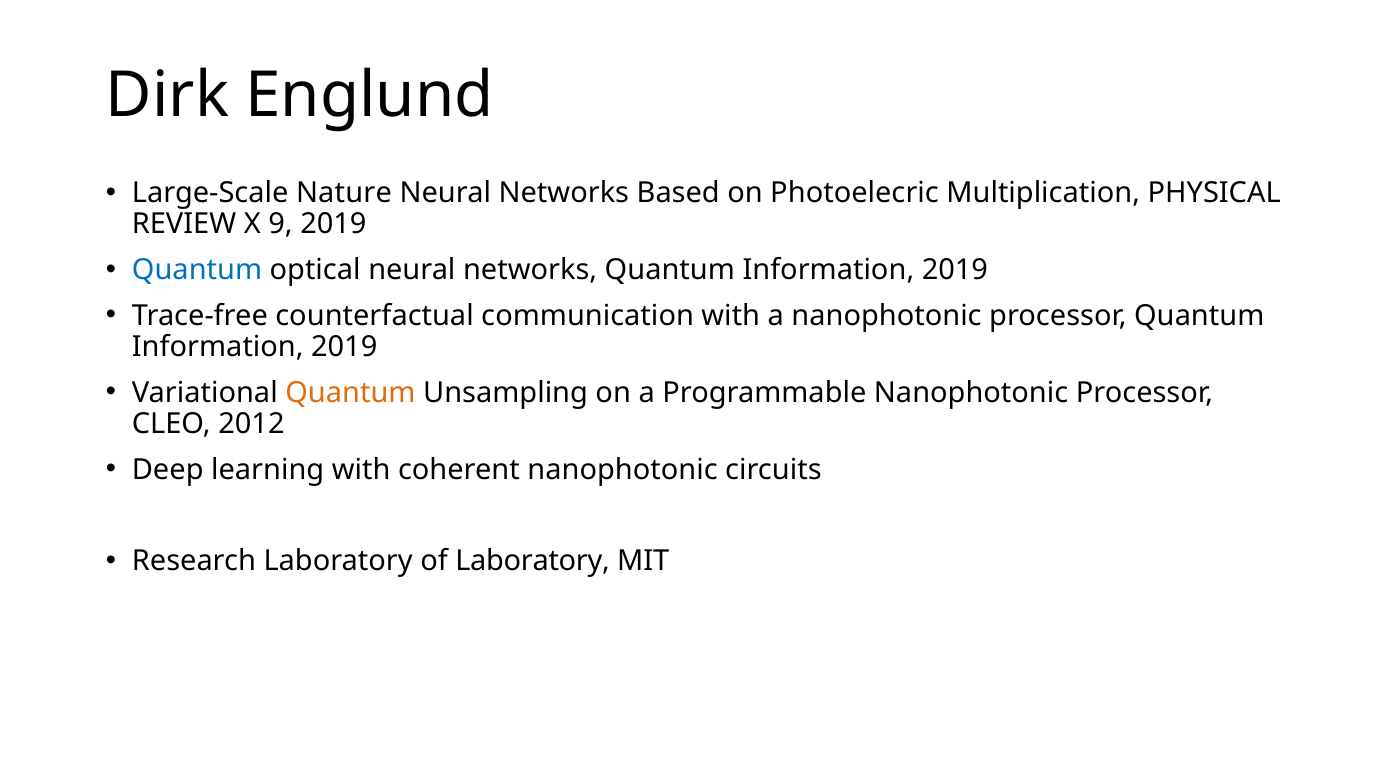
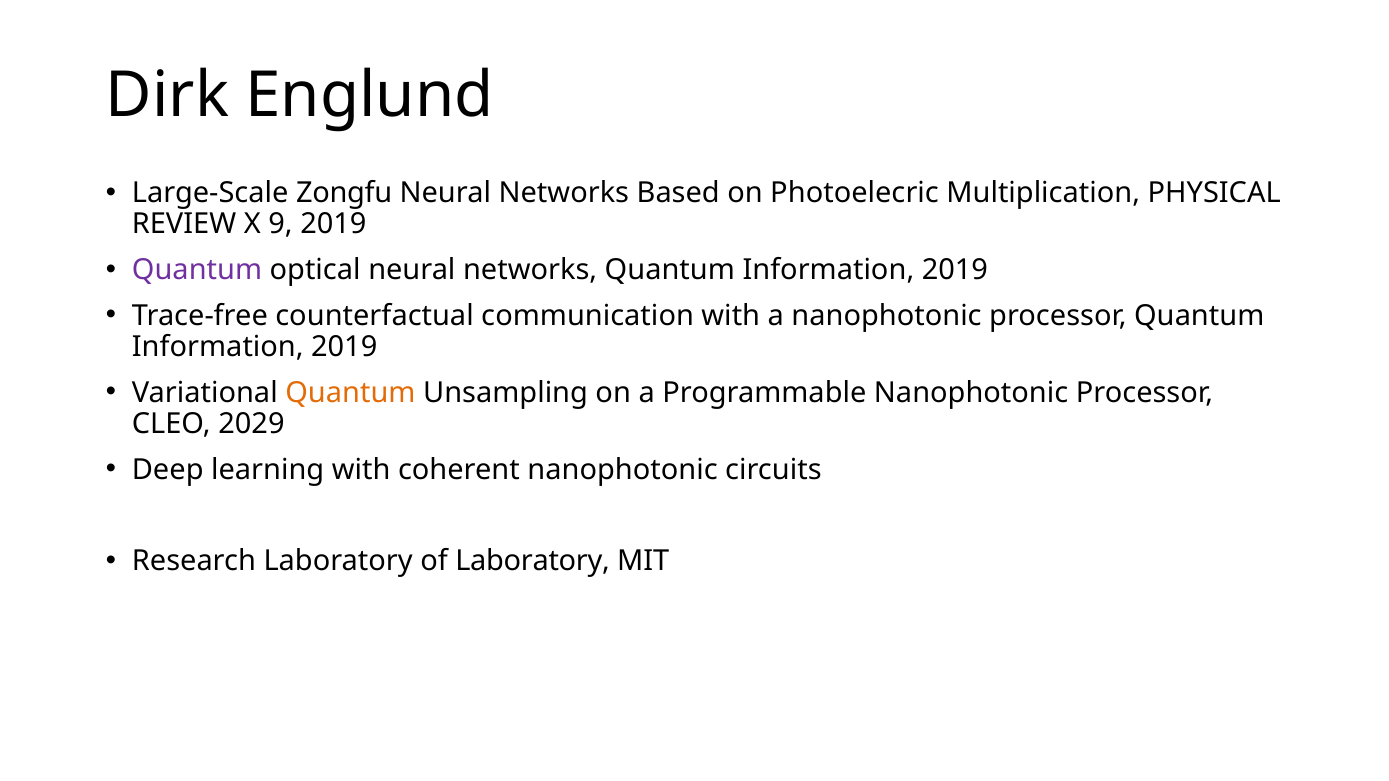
Nature: Nature -> Zongfu
Quantum at (197, 270) colour: blue -> purple
2012: 2012 -> 2029
